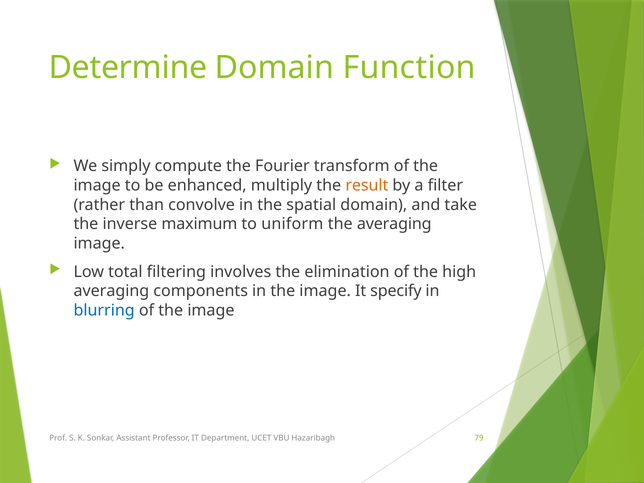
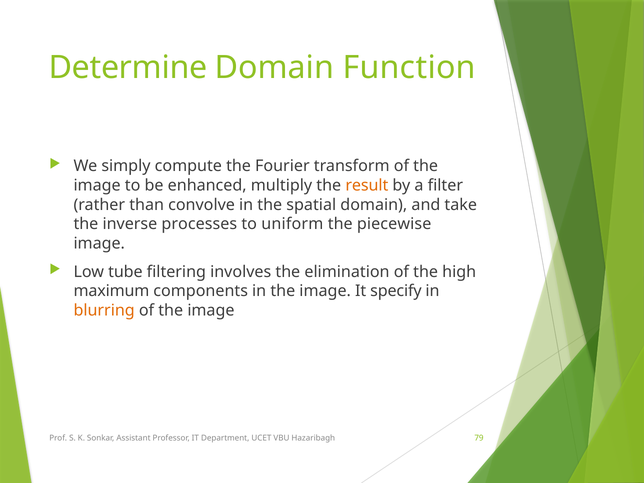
maximum: maximum -> processes
the averaging: averaging -> piecewise
total: total -> tube
averaging at (111, 291): averaging -> maximum
blurring colour: blue -> orange
